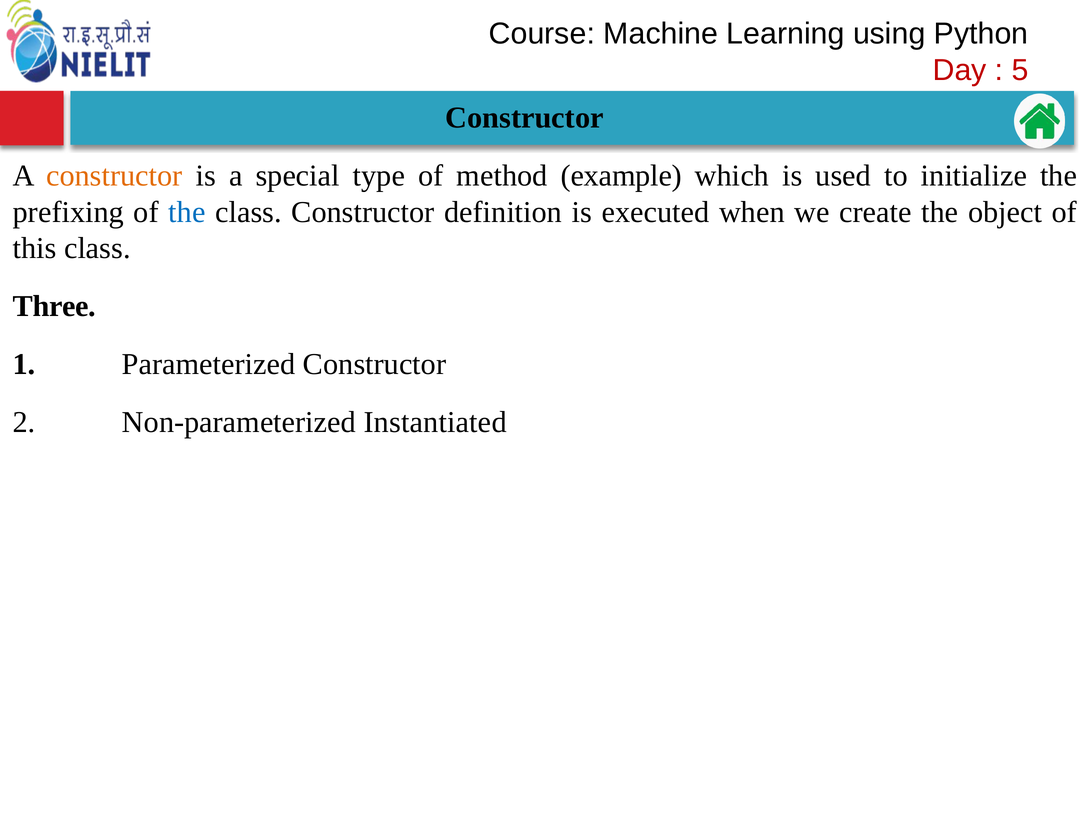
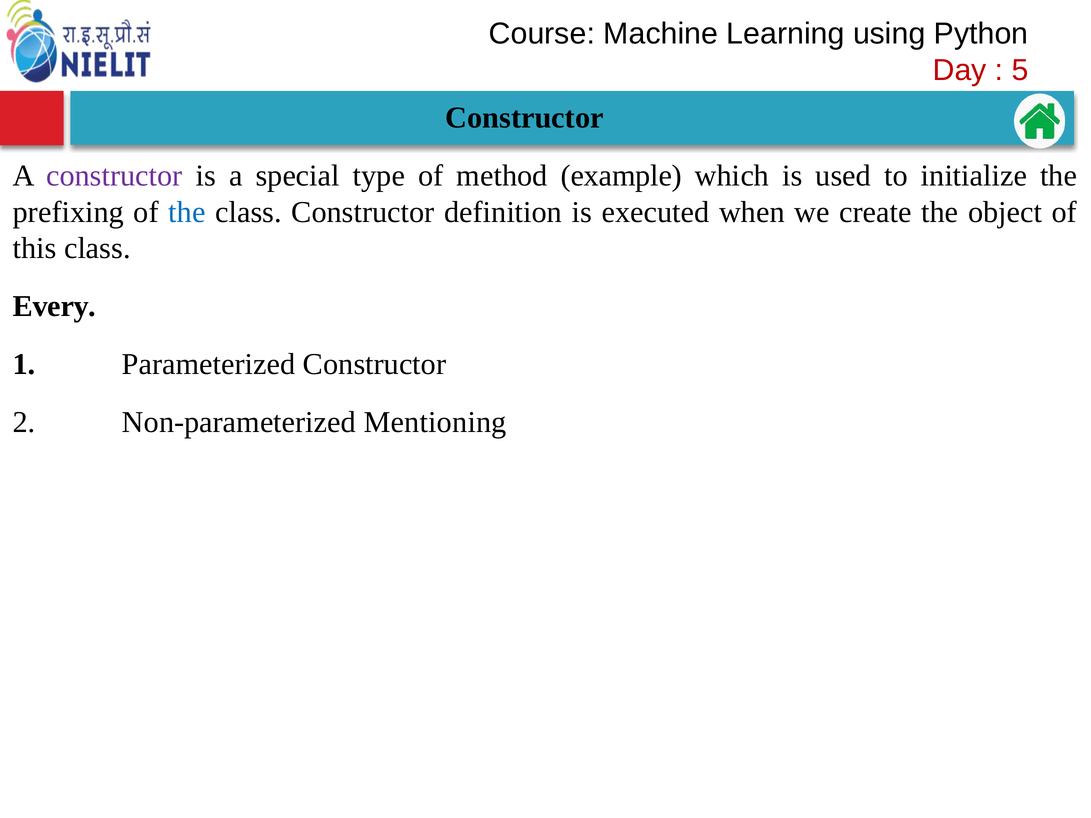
constructor at (114, 176) colour: orange -> purple
Three: Three -> Every
Instantiated: Instantiated -> Mentioning
